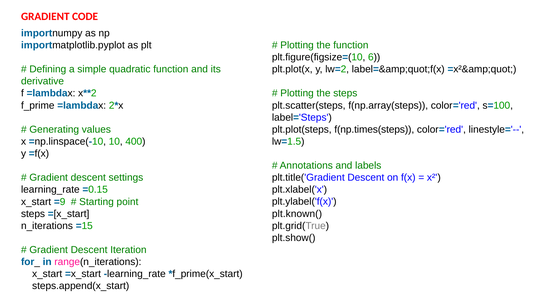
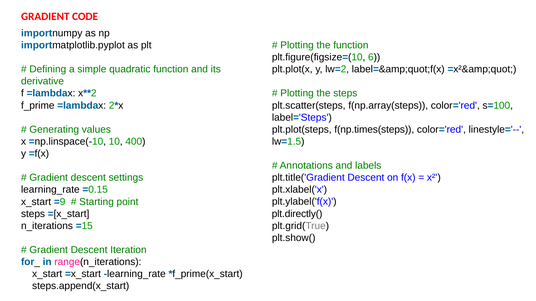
plt.known(: plt.known( -> plt.directly(
